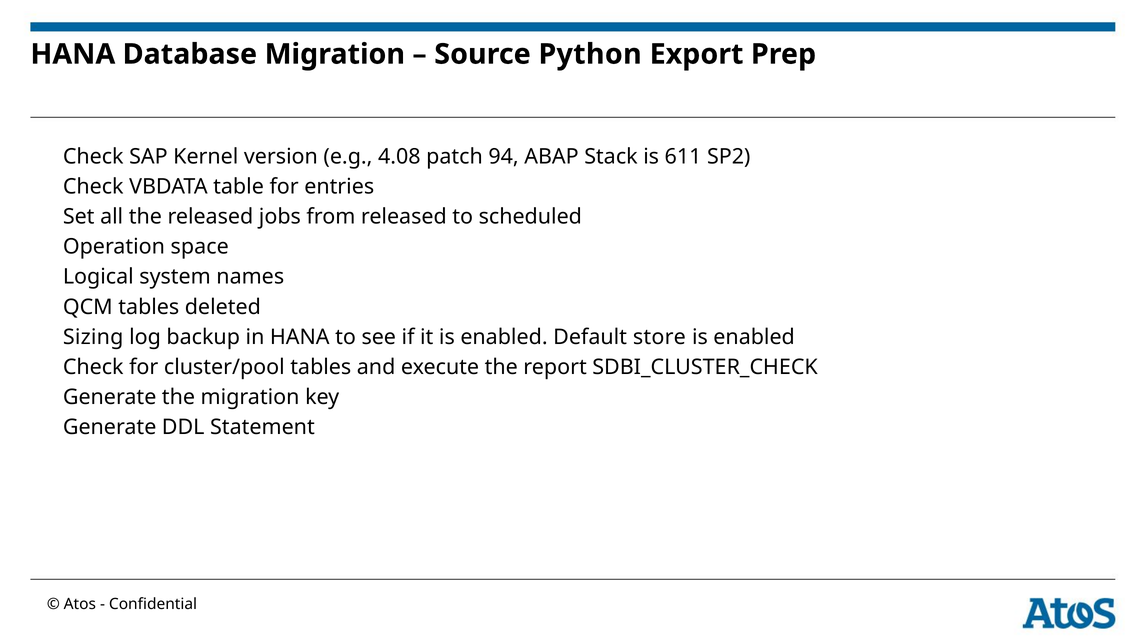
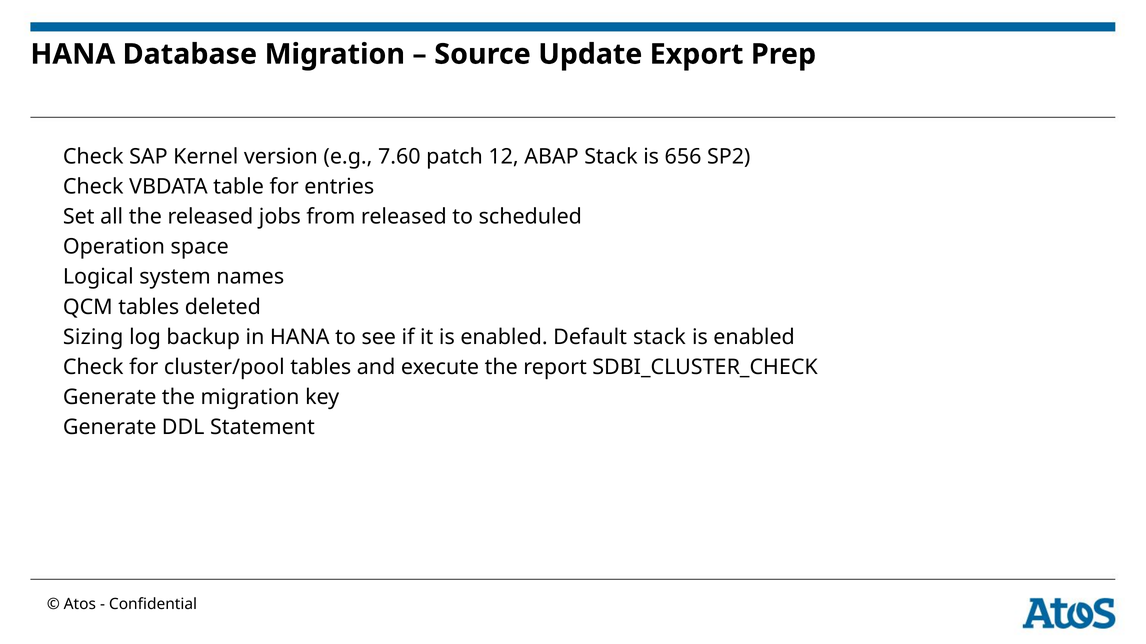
Python: Python -> Update
4.08: 4.08 -> 7.60
94: 94 -> 12
611: 611 -> 656
Default store: store -> stack
